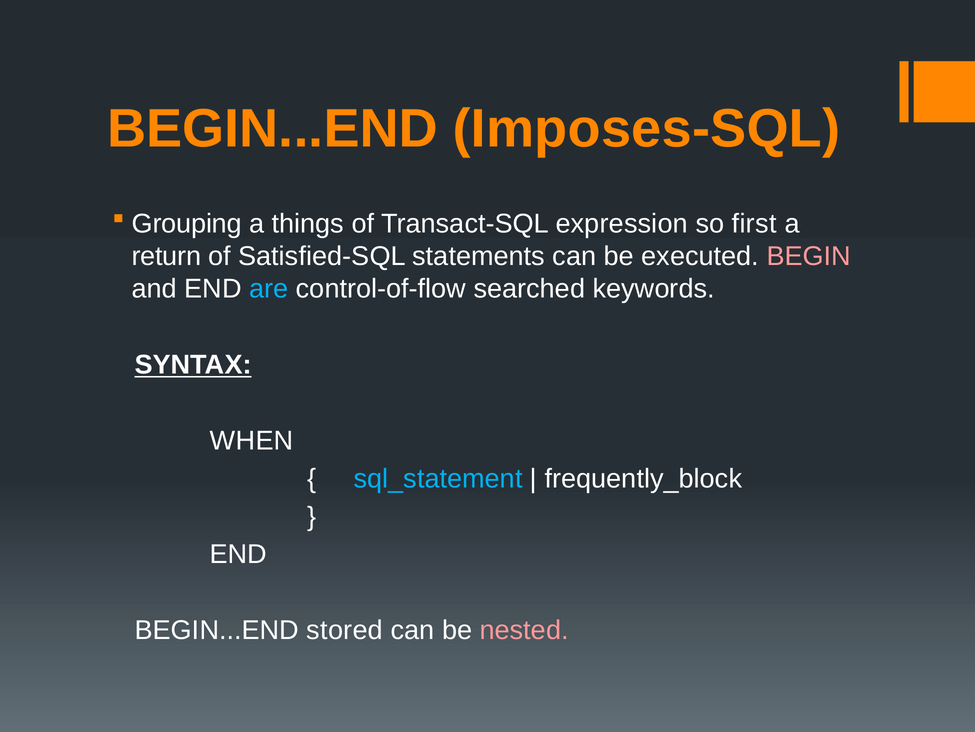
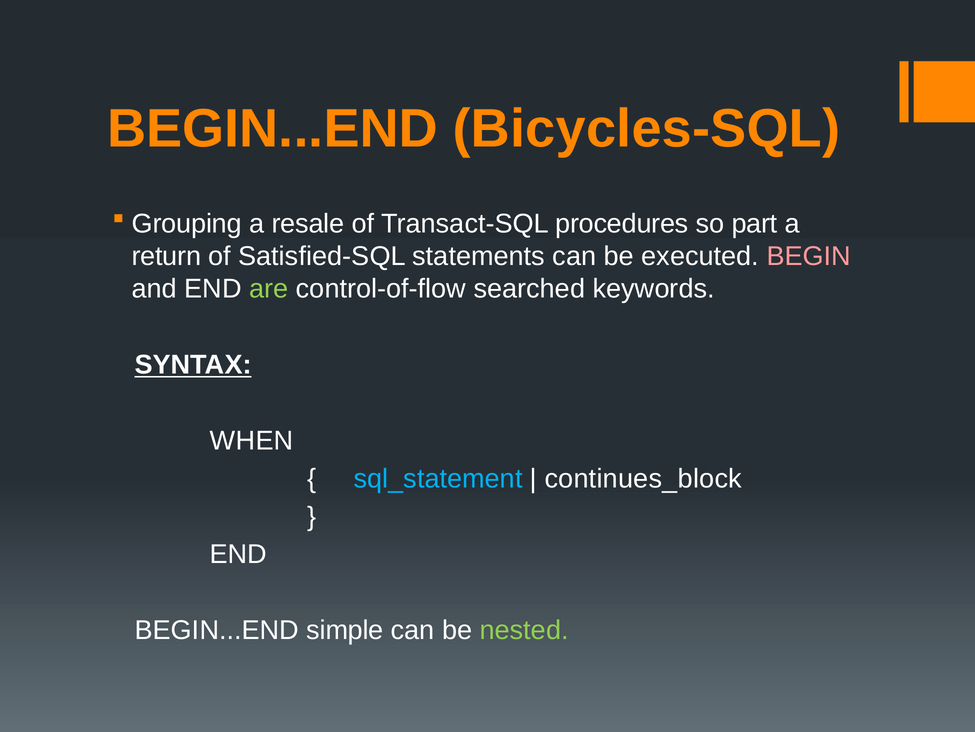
Imposes-SQL: Imposes-SQL -> Bicycles-SQL
things: things -> resale
expression: expression -> procedures
first: first -> part
are colour: light blue -> light green
frequently_block: frequently_block -> continues_block
stored: stored -> simple
nested colour: pink -> light green
